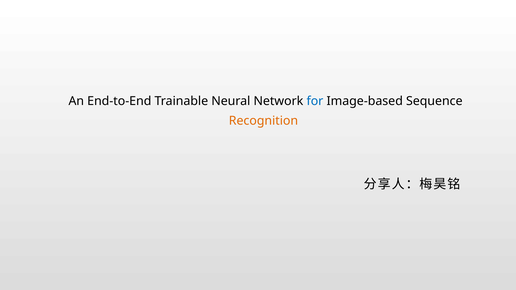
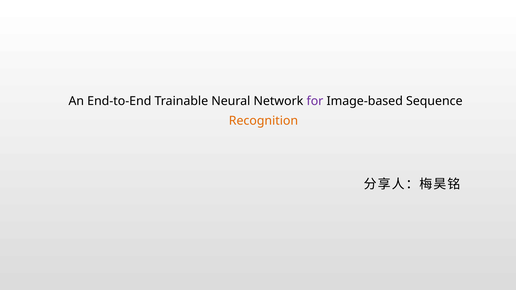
for colour: blue -> purple
